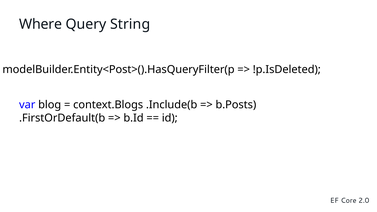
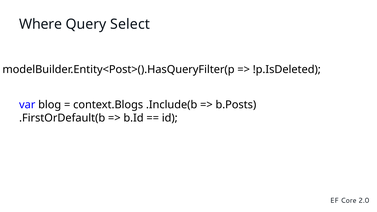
String: String -> Select
